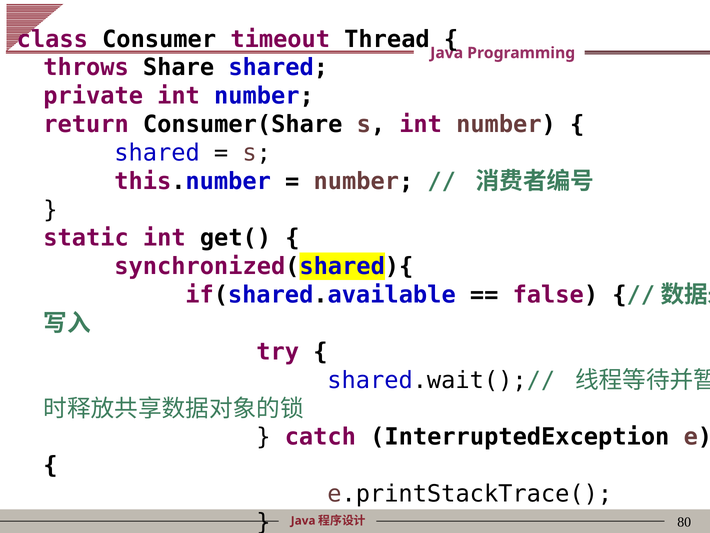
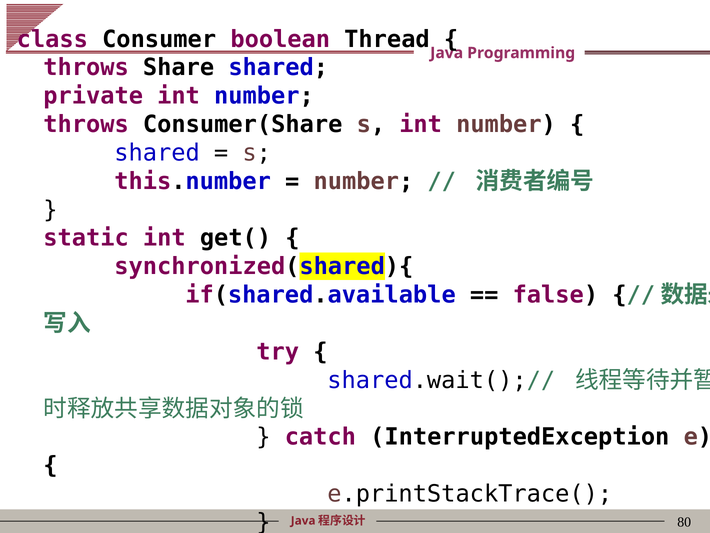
timeout: timeout -> boolean
return at (86, 124): return -> throws
